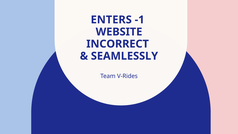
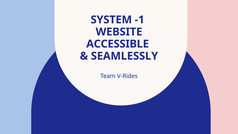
ENTERS: ENTERS -> SYSTEM
INCORRECT: INCORRECT -> ACCESSIBLE
